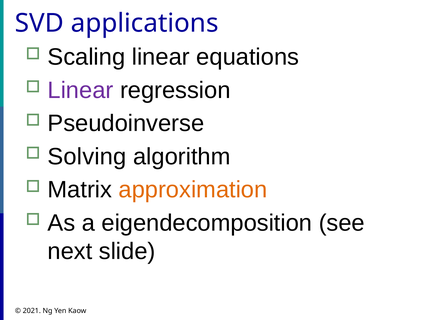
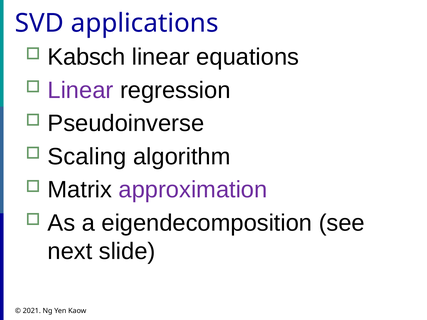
Scaling: Scaling -> Kabsch
Solving: Solving -> Scaling
approximation colour: orange -> purple
